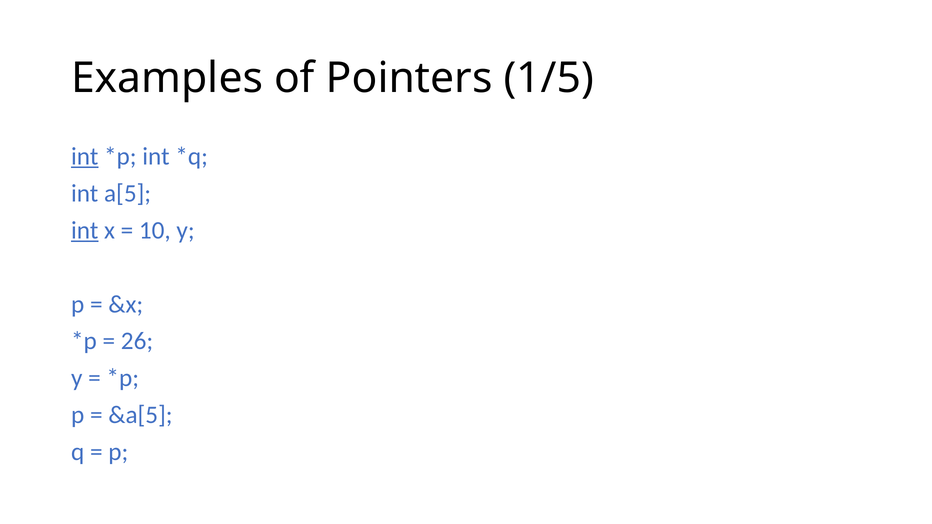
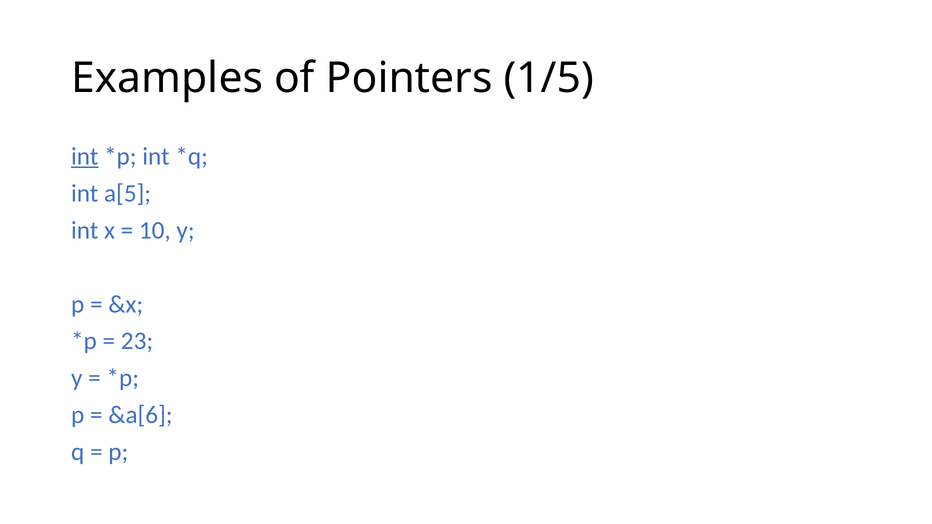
int at (85, 230) underline: present -> none
26: 26 -> 23
&a[5: &a[5 -> &a[6
